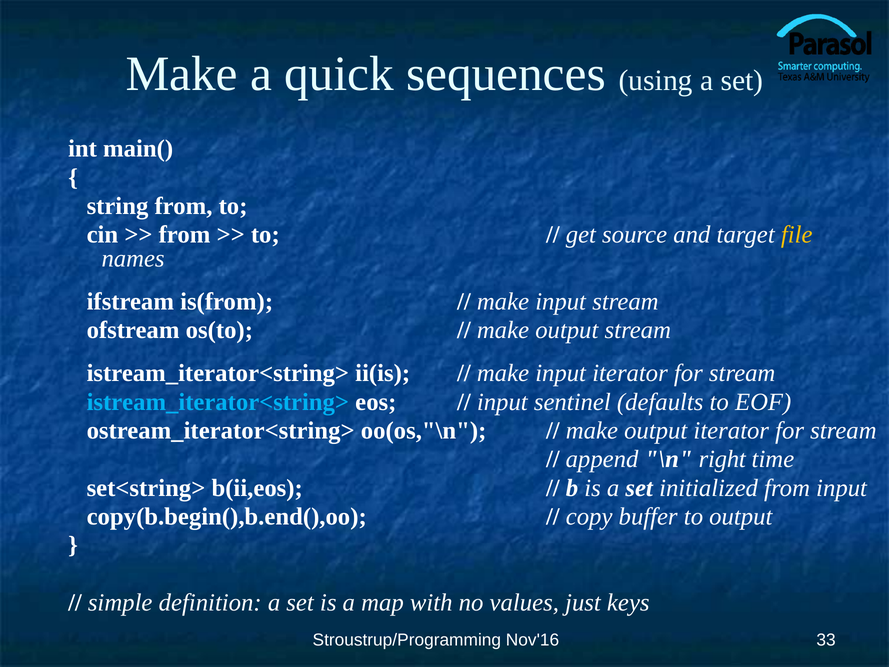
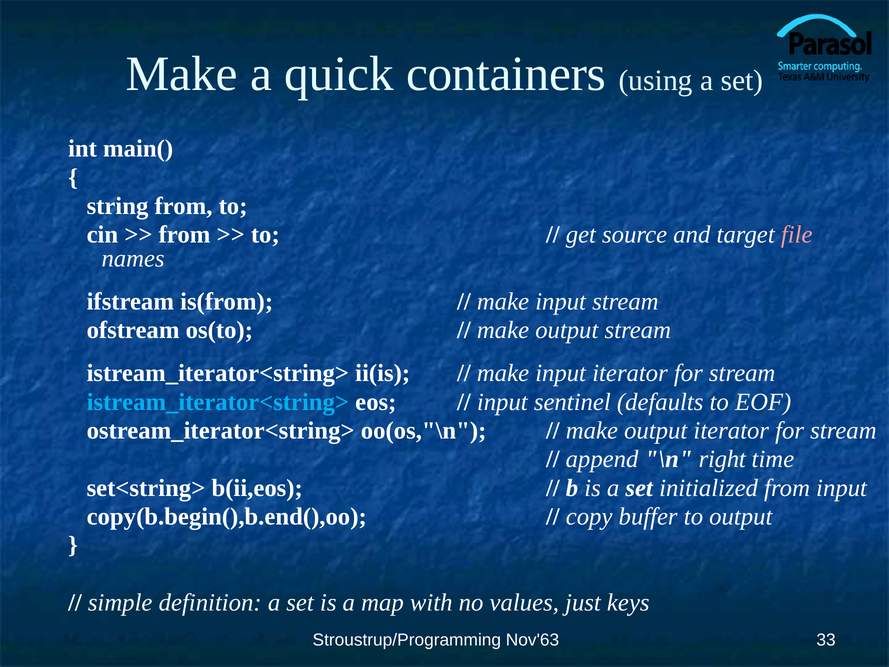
sequences: sequences -> containers
file colour: yellow -> pink
Nov'16: Nov'16 -> Nov'63
